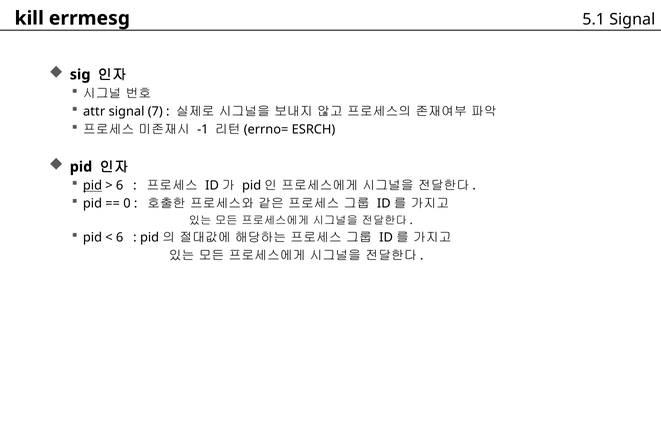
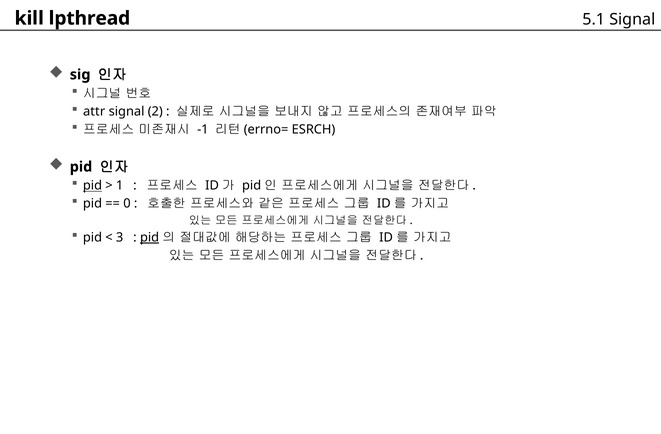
errmesg: errmesg -> lpthread
7: 7 -> 2
6 at (120, 186): 6 -> 1
6 at (120, 238): 6 -> 3
pid at (150, 238) underline: none -> present
